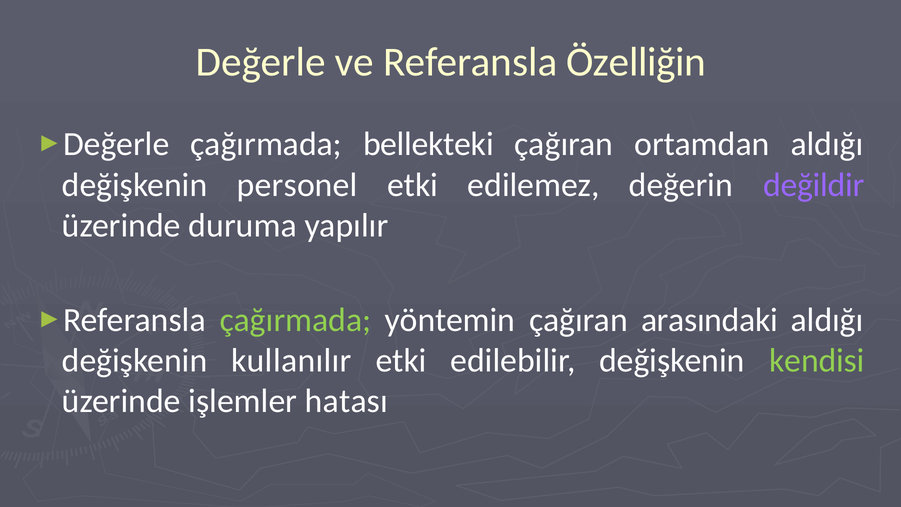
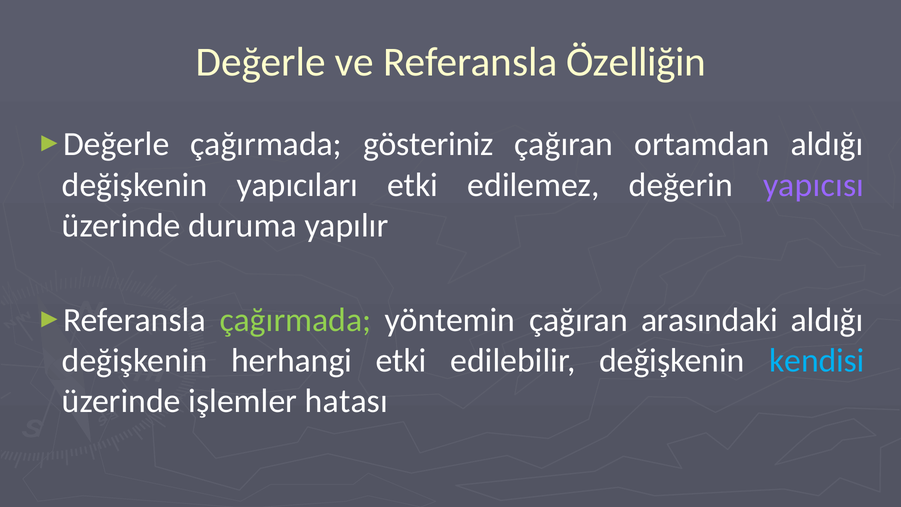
bellekteki: bellekteki -> gösteriniz
personel: personel -> yapıcıları
değildir: değildir -> yapıcısı
kullanılır: kullanılır -> herhangi
kendisi colour: light green -> light blue
